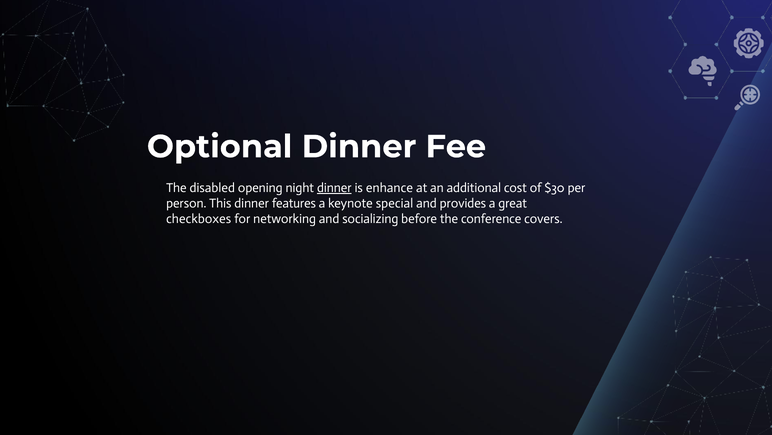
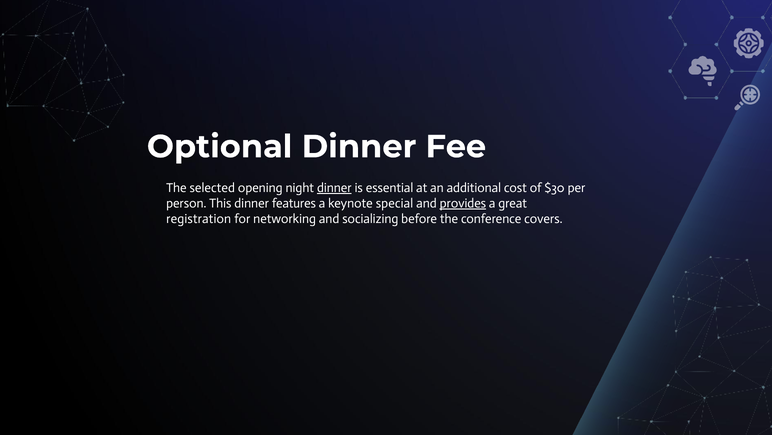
disabled: disabled -> selected
enhance: enhance -> essential
provides underline: none -> present
checkboxes: checkboxes -> registration
